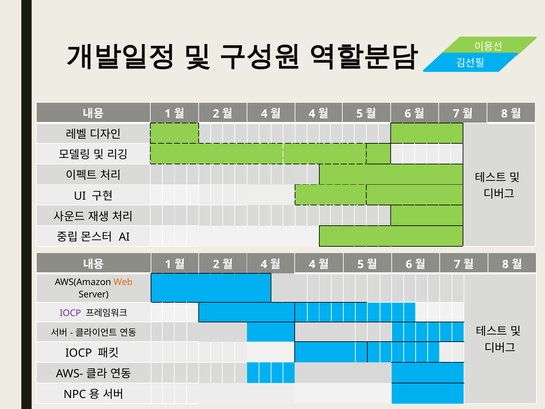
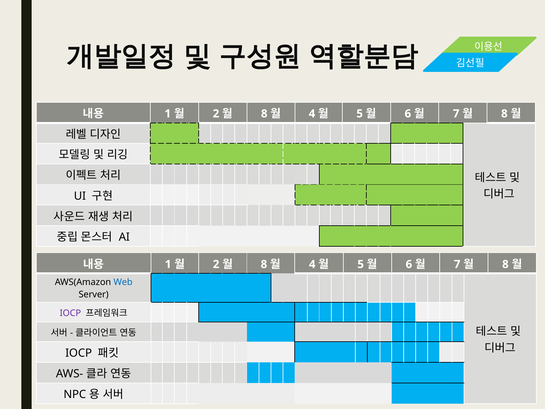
4 at (264, 114): 4 -> 8
4 at (264, 264): 4 -> 8
Web colour: orange -> blue
